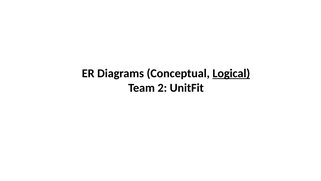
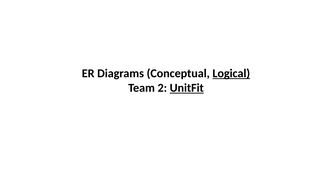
UnitFit underline: none -> present
